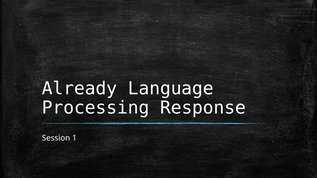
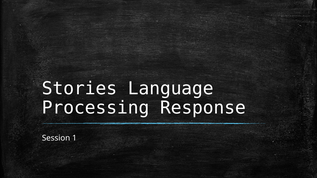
Already: Already -> Stories
